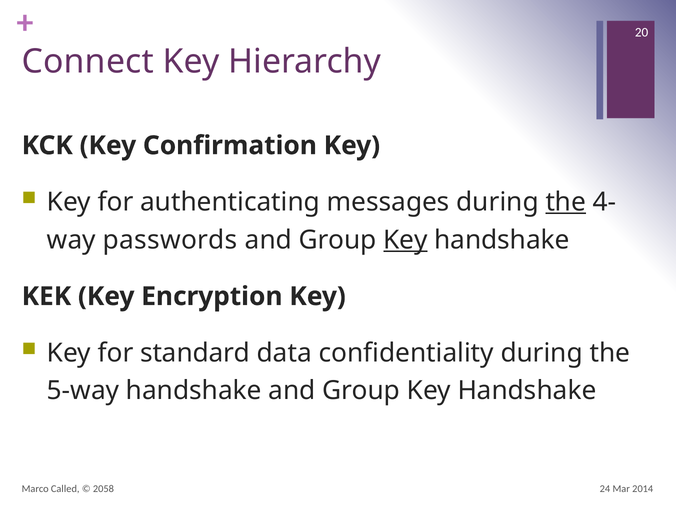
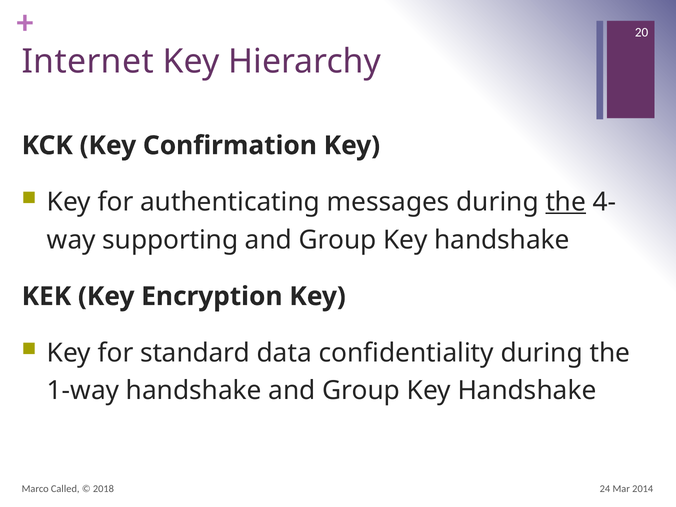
Connect: Connect -> Internet
passwords: passwords -> supporting
Key at (405, 240) underline: present -> none
5-way: 5-way -> 1-way
2058: 2058 -> 2018
